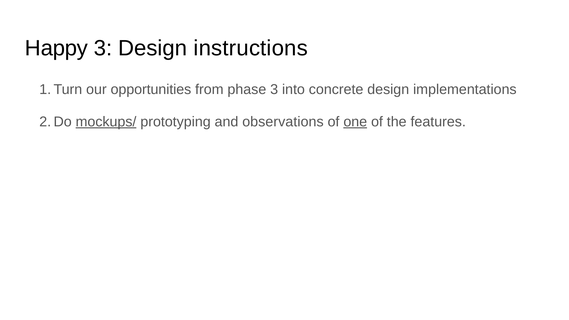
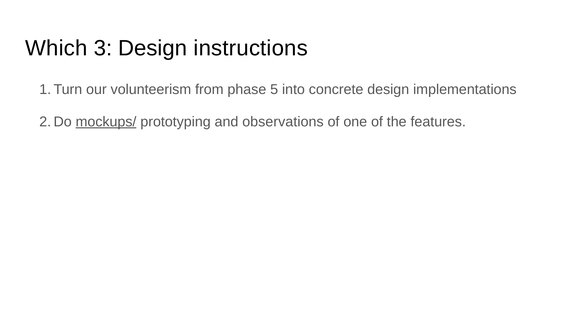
Happy: Happy -> Which
opportunities: opportunities -> volunteerism
phase 3: 3 -> 5
one underline: present -> none
